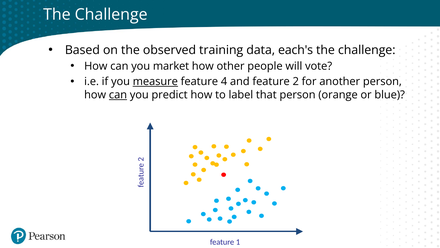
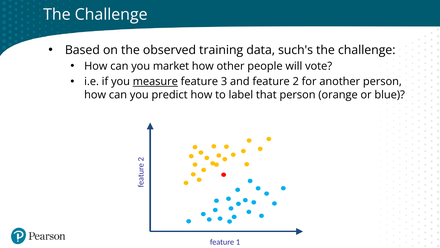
each's: each's -> such's
4: 4 -> 3
can at (118, 95) underline: present -> none
